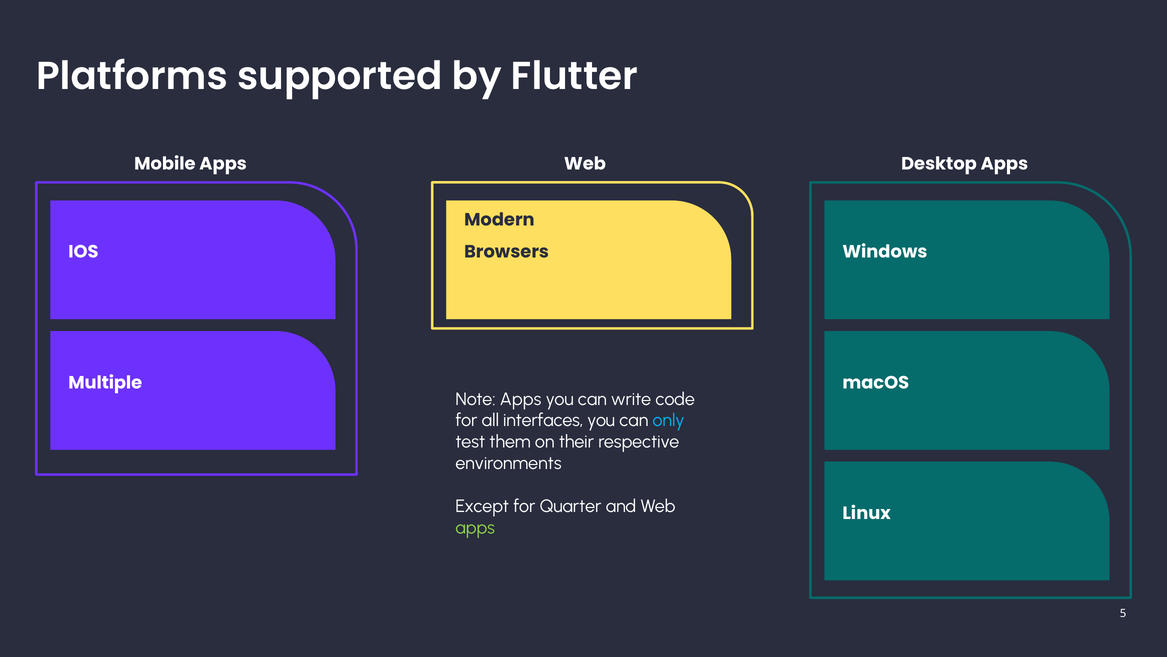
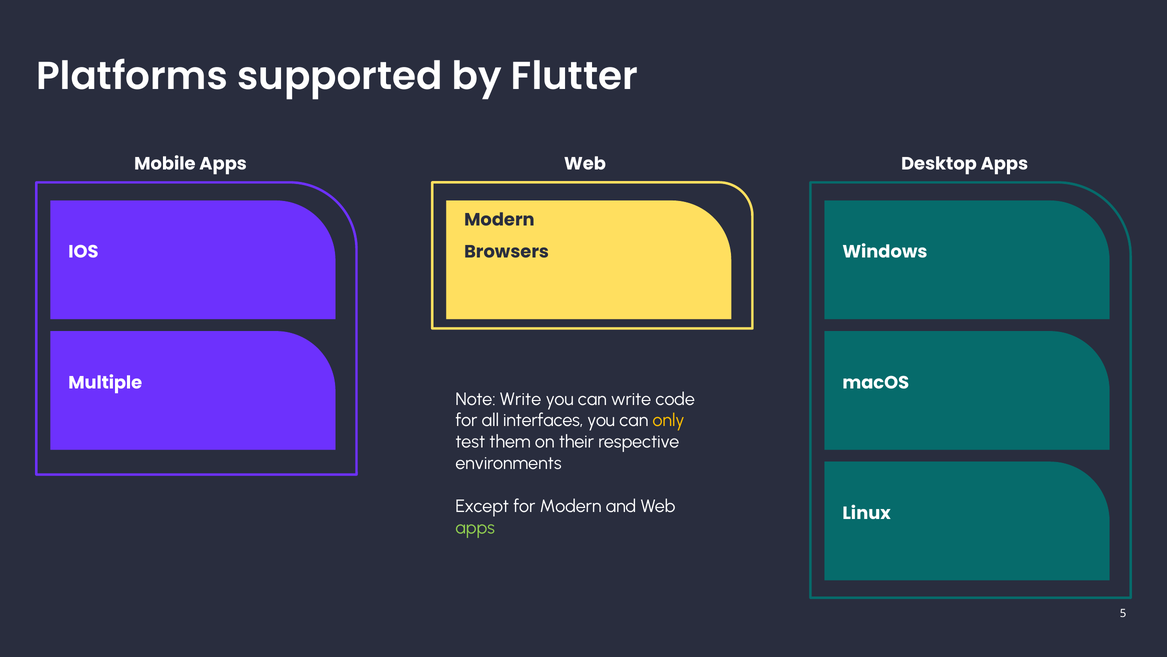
Note Apps: Apps -> Write
only colour: light blue -> yellow
for Quarter: Quarter -> Modern
